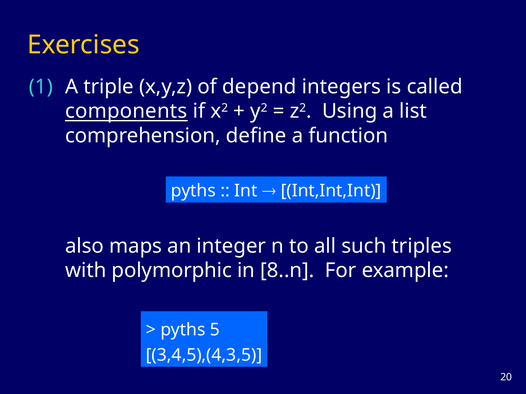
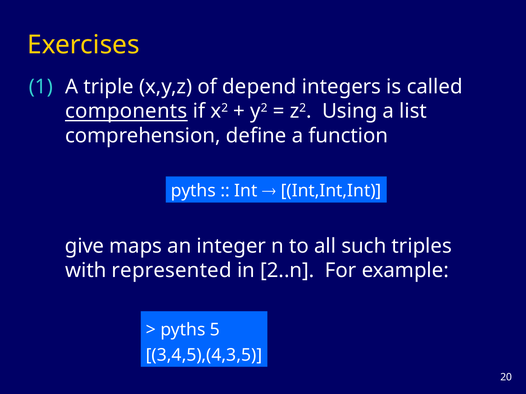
also: also -> give
polymorphic: polymorphic -> represented
8..n: 8..n -> 2..n
